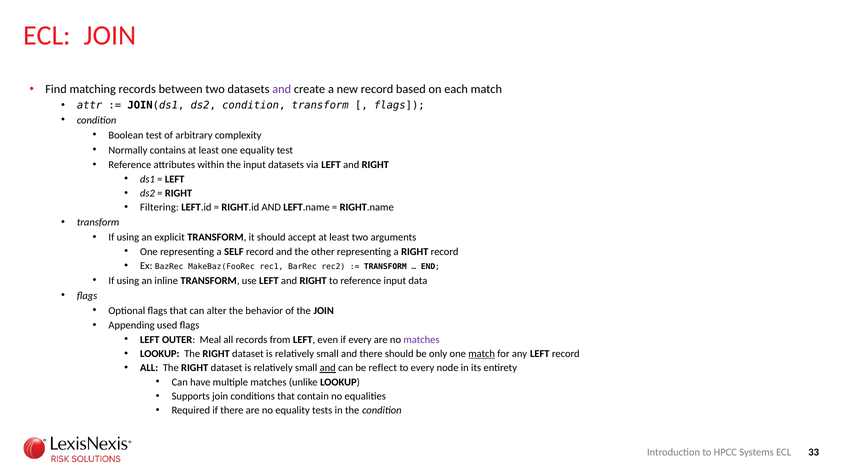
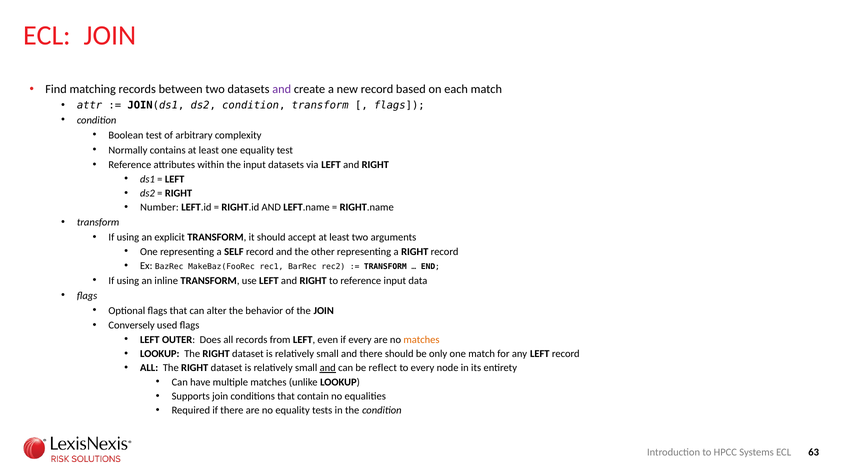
Filtering: Filtering -> Number
Appending: Appending -> Conversely
Meal: Meal -> Does
matches at (421, 339) colour: purple -> orange
match at (482, 354) underline: present -> none
33: 33 -> 63
